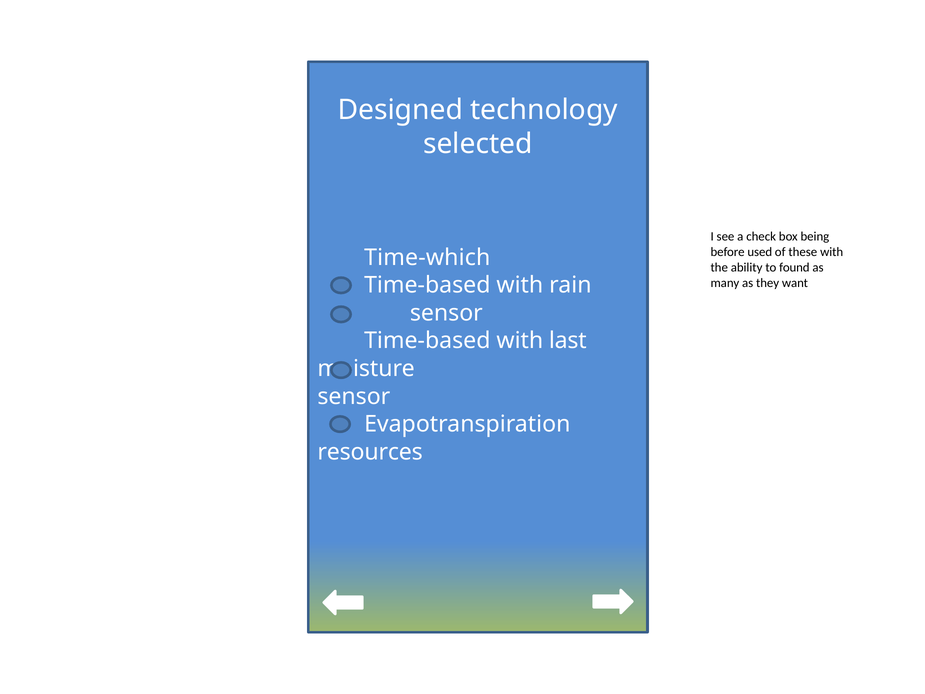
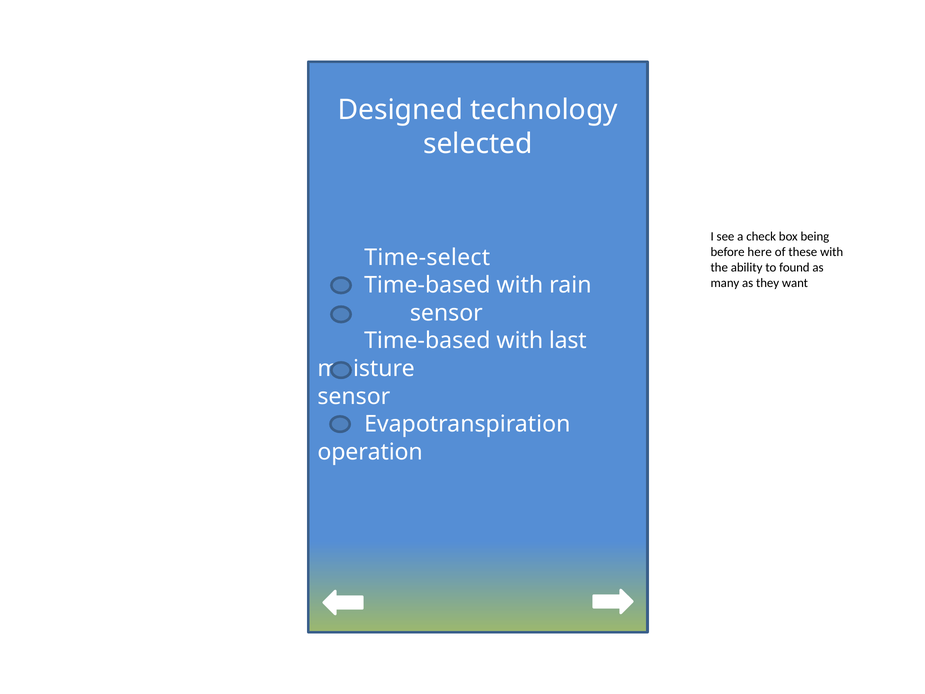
used: used -> here
Time-which: Time-which -> Time-select
resources: resources -> operation
